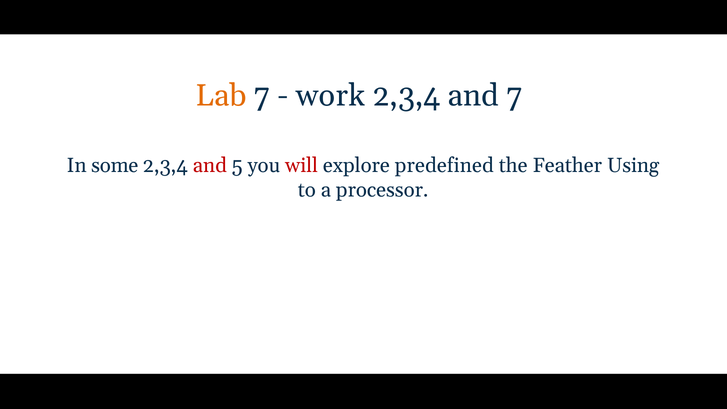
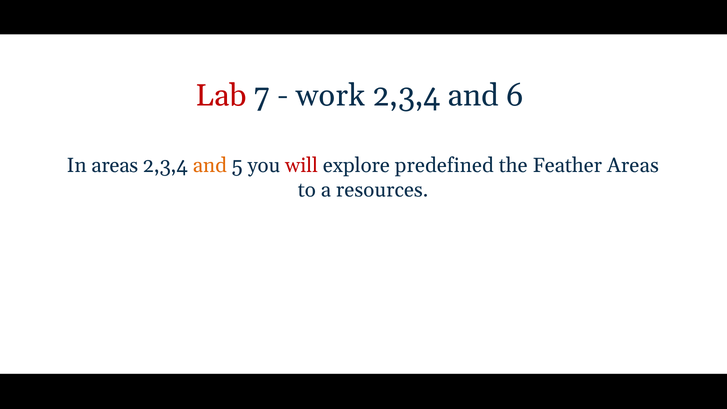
Lab colour: orange -> red
and 7: 7 -> 6
In some: some -> areas
and at (210, 165) colour: red -> orange
Feather Using: Using -> Areas
processor: processor -> resources
